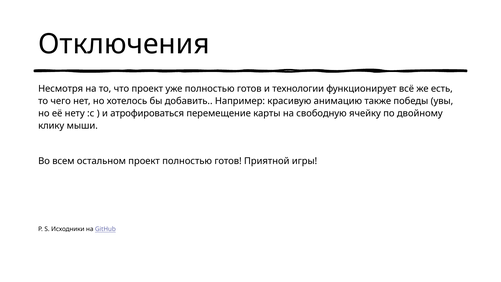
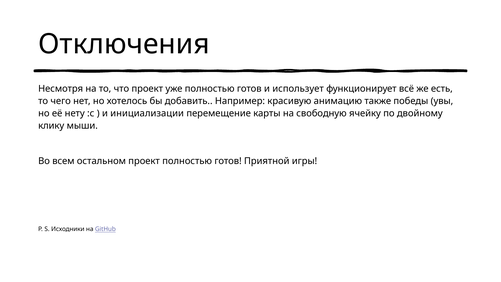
технологии: технологии -> использует
атрофироваться: атрофироваться -> инициализации
